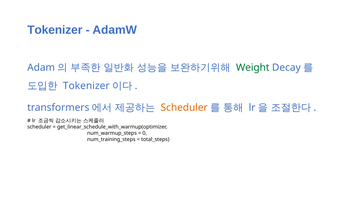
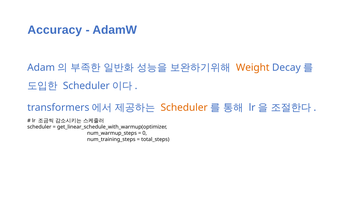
Tokenizer at (55, 30): Tokenizer -> Accuracy
Weight colour: green -> orange
Tokenizer at (86, 86): Tokenizer -> Scheduler
